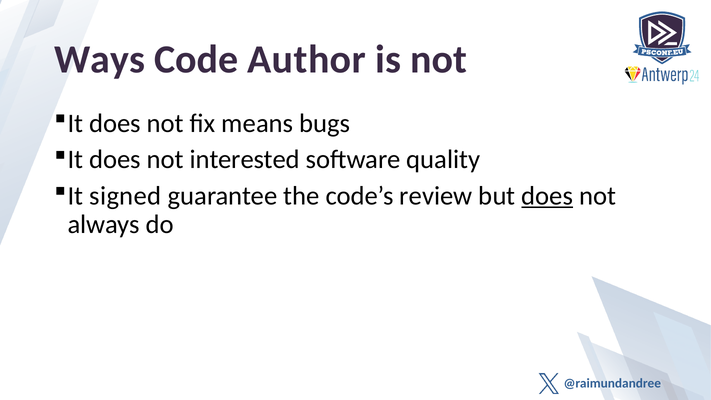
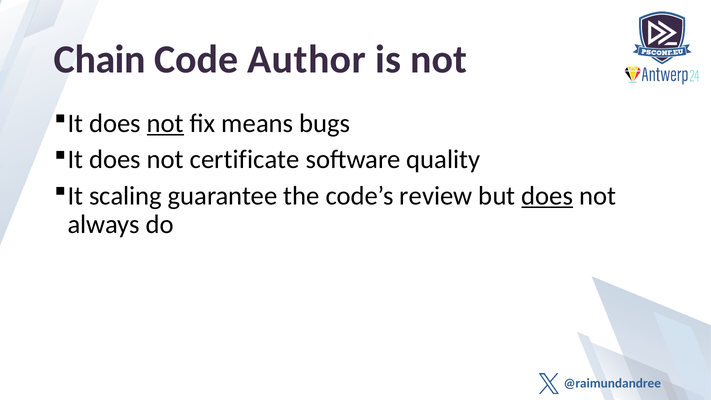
Ways: Ways -> Chain
not at (165, 123) underline: none -> present
interested: interested -> certificate
signed: signed -> scaling
